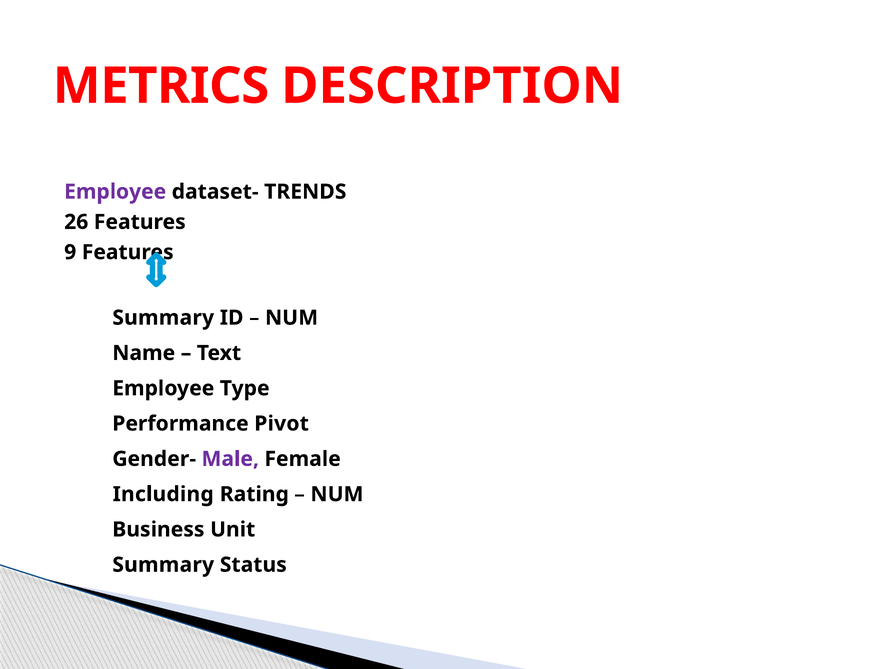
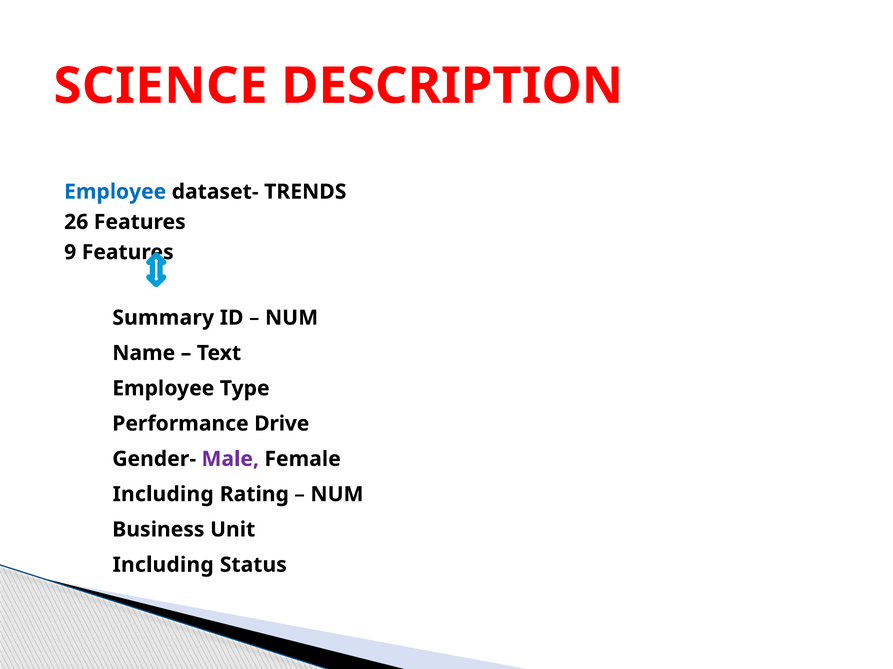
METRICS: METRICS -> SCIENCE
Employee at (115, 192) colour: purple -> blue
Pivot: Pivot -> Drive
Summary at (163, 565): Summary -> Including
